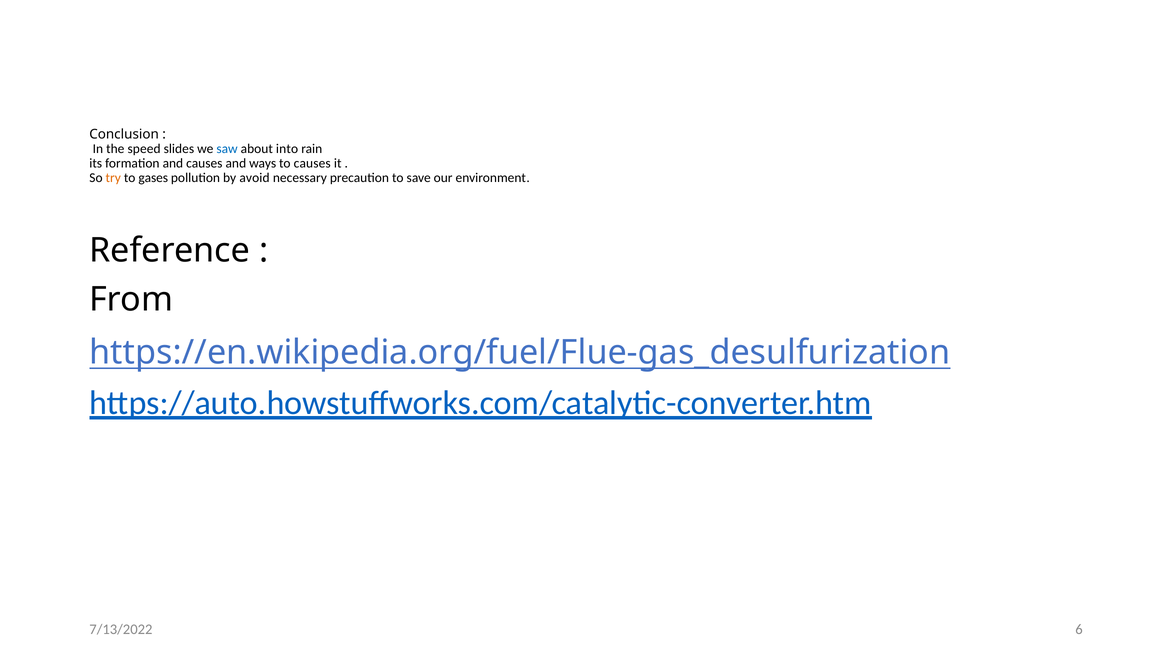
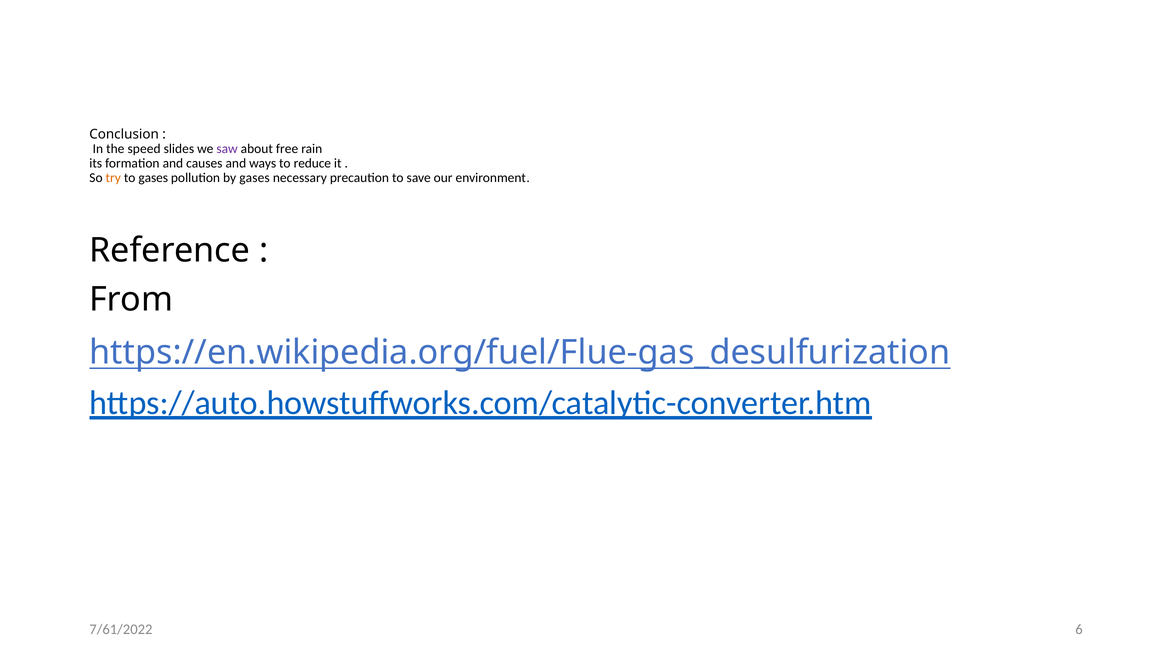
saw colour: blue -> purple
into: into -> free
to causes: causes -> reduce
by avoid: avoid -> gases
7/13/2022: 7/13/2022 -> 7/61/2022
